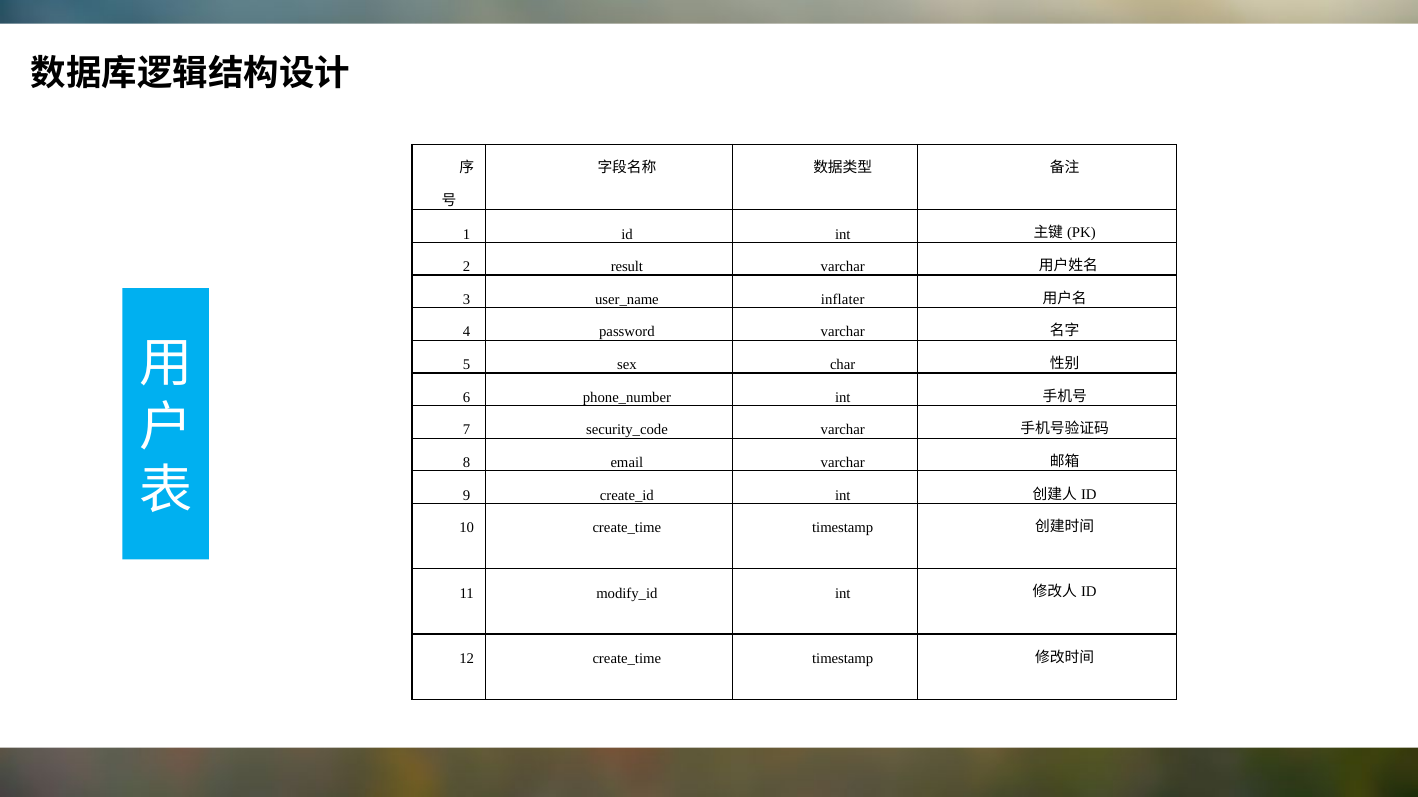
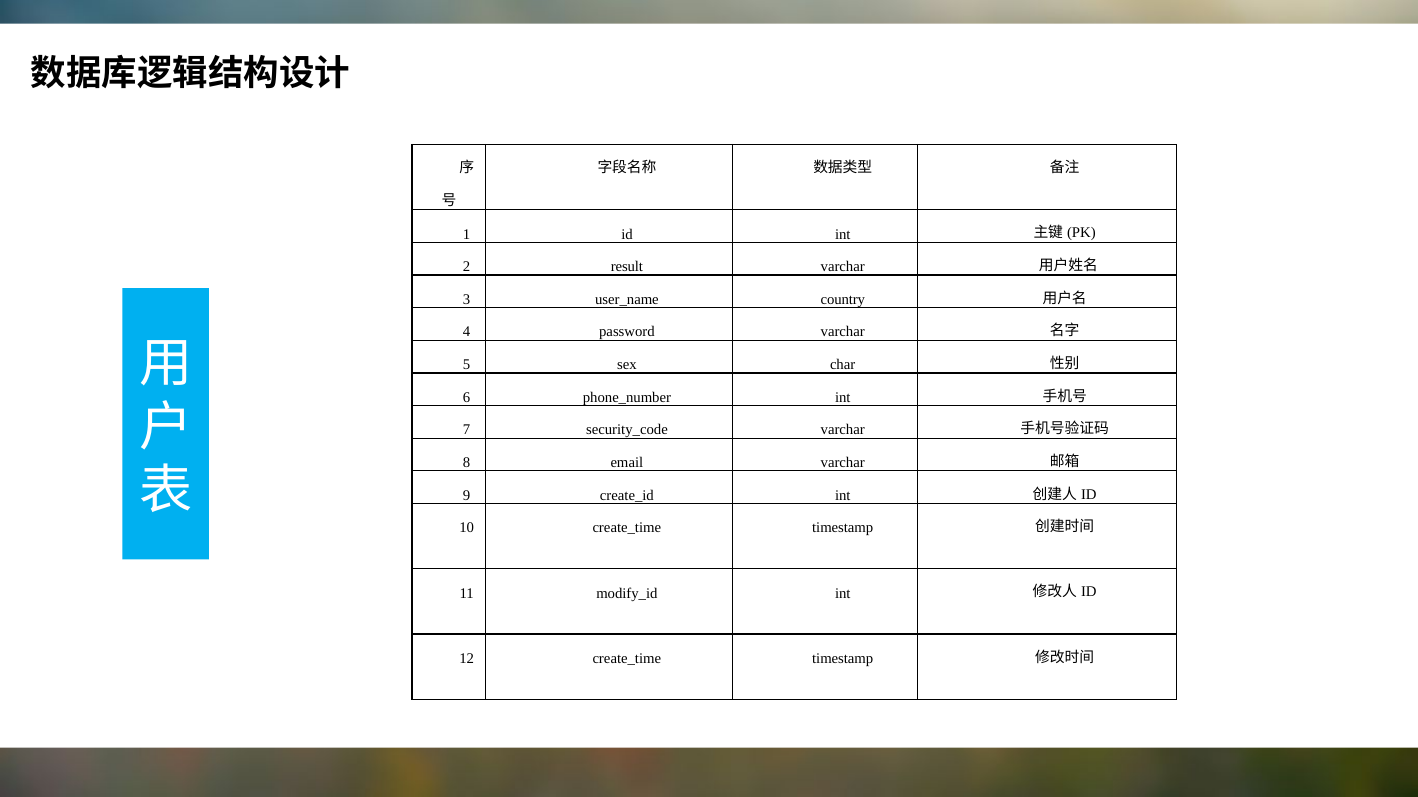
inflater: inflater -> country
